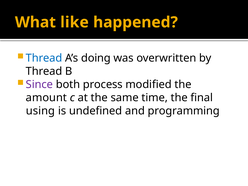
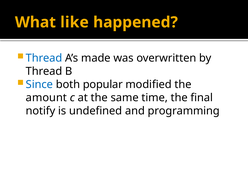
doing: doing -> made
Since colour: purple -> blue
process: process -> popular
using: using -> notify
